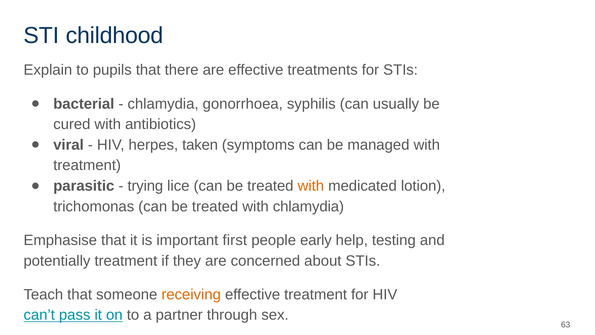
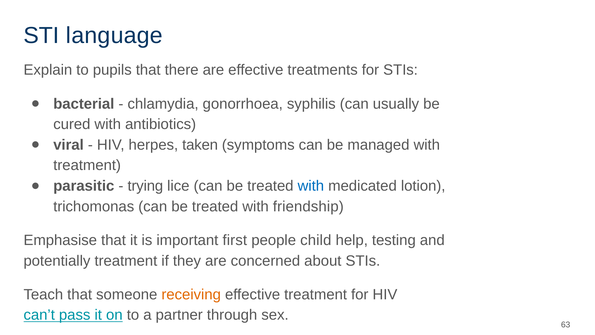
childhood: childhood -> language
with at (311, 186) colour: orange -> blue
with chlamydia: chlamydia -> friendship
early: early -> child
